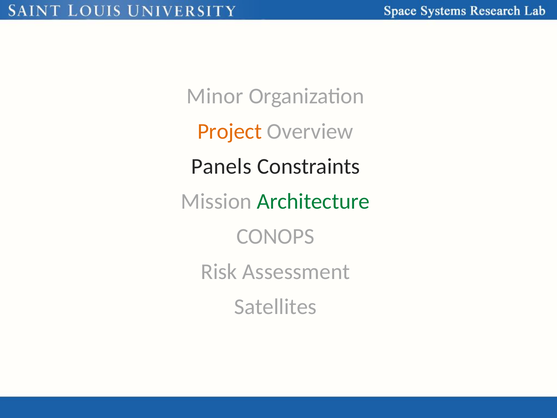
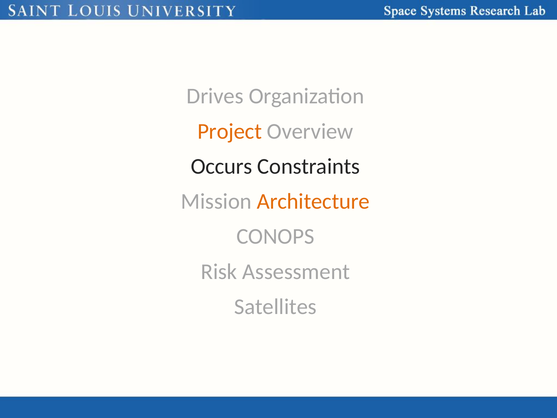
Minor: Minor -> Drives
Panels: Panels -> Occurs
Architecture colour: green -> orange
